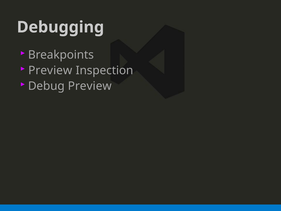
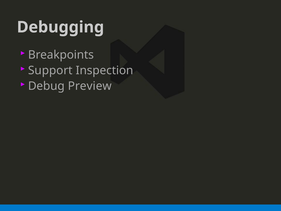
Preview at (50, 70): Preview -> Support
